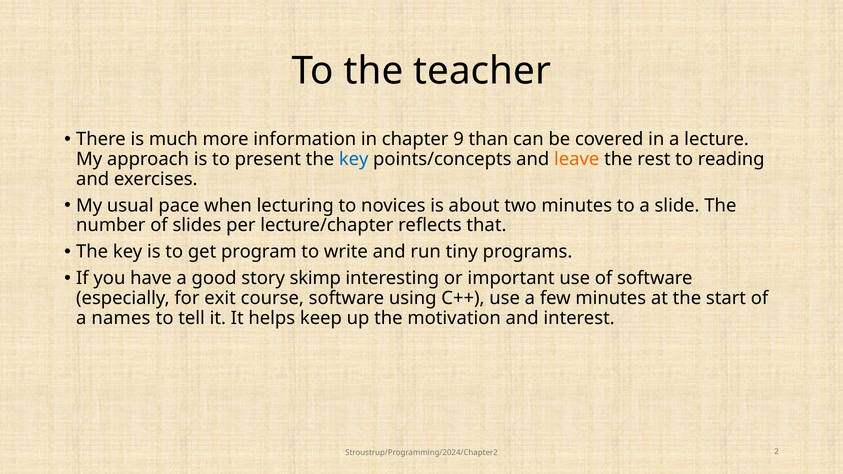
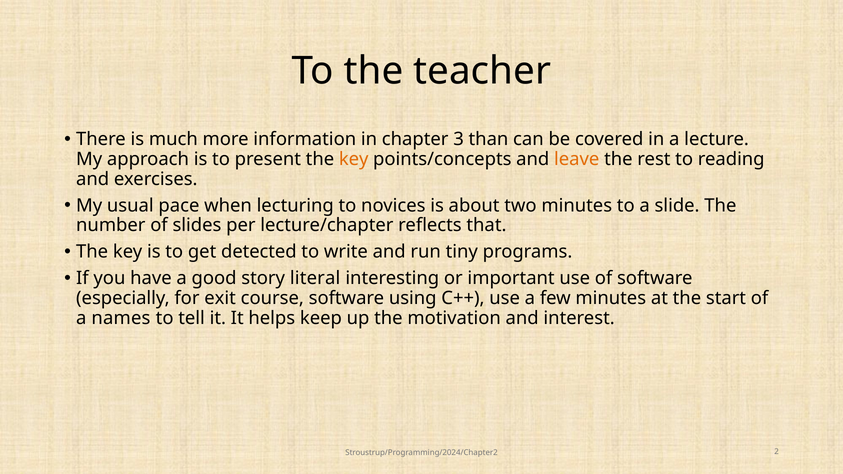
9: 9 -> 3
key at (354, 159) colour: blue -> orange
program: program -> detected
skimp: skimp -> literal
